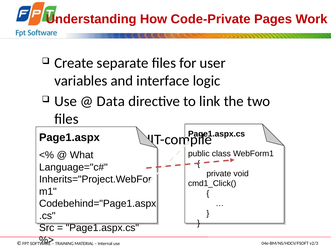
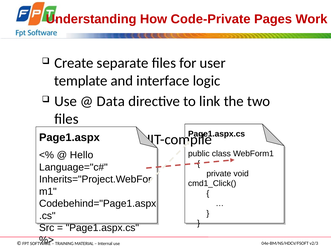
variables: variables -> template
What: What -> Hello
